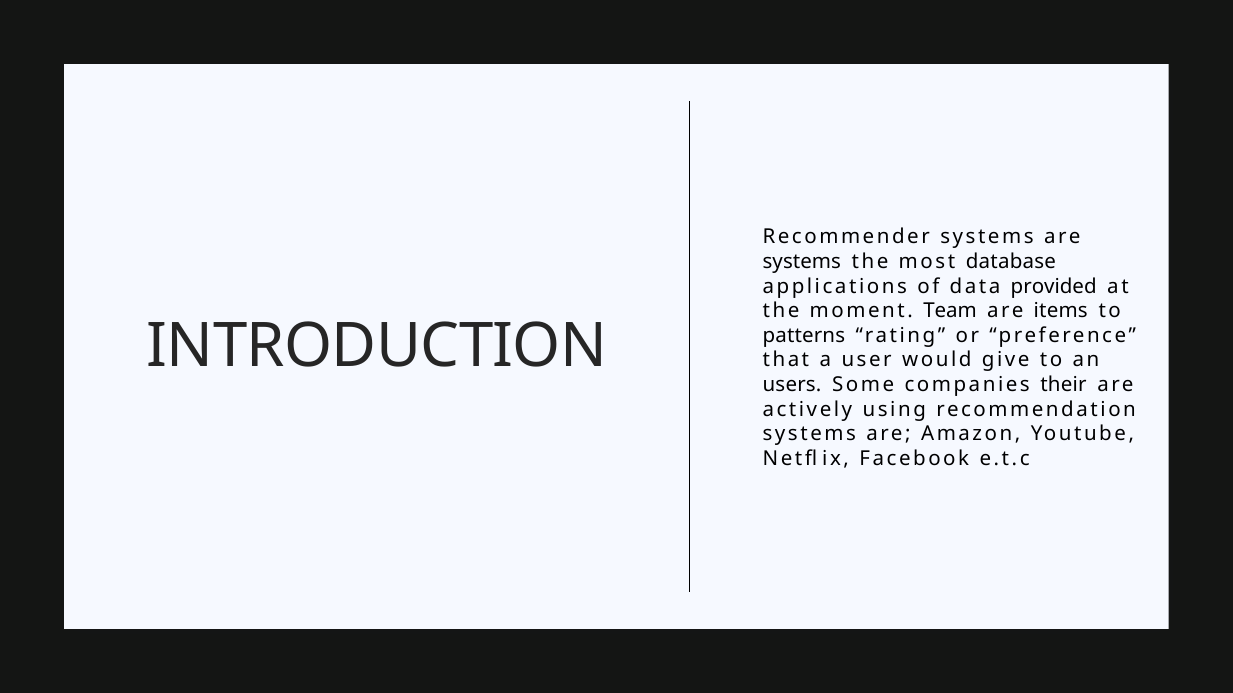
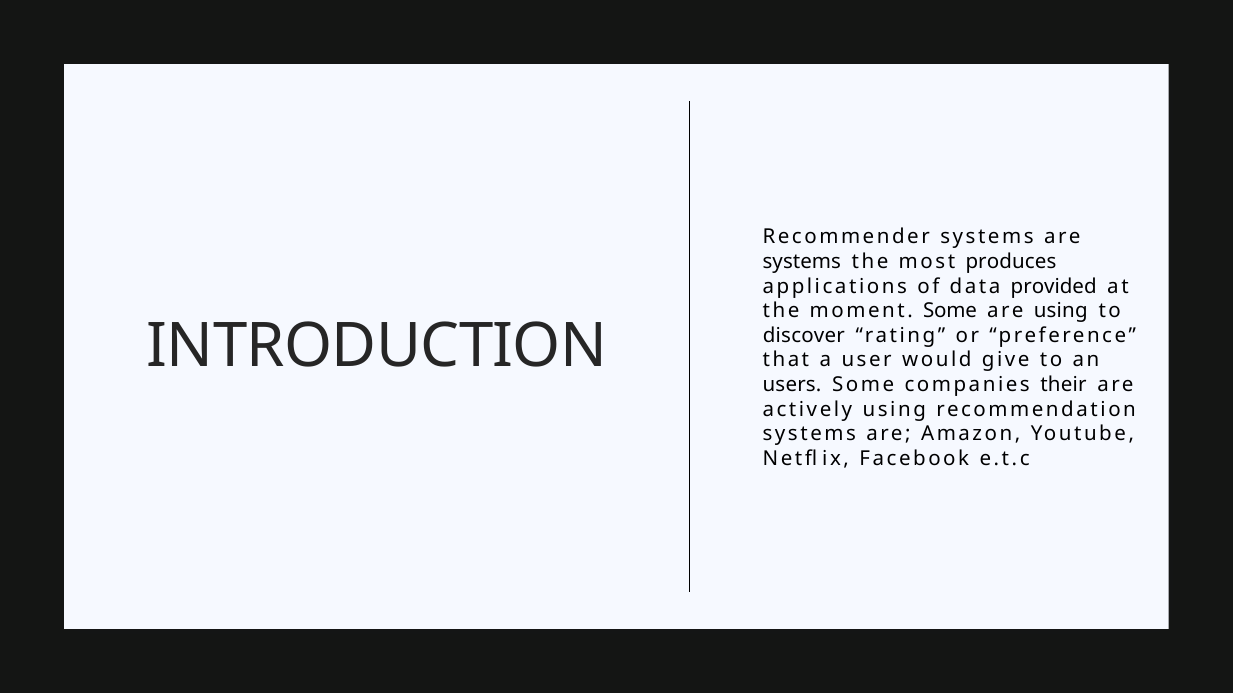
database: database -> produces
moment Team: Team -> Some
are items: items -> using
patterns: patterns -> discover
